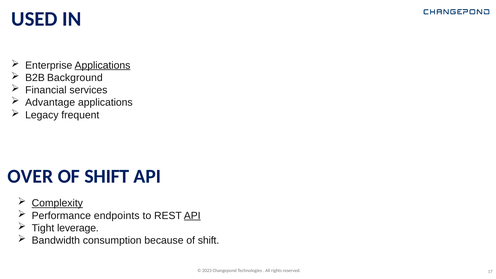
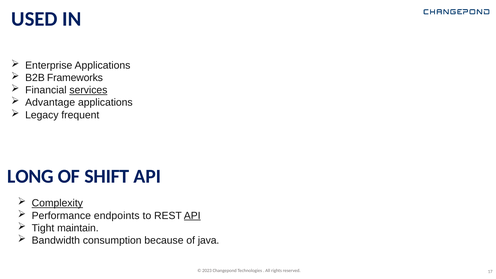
Applications at (102, 65) underline: present -> none
Background: Background -> Frameworks
services underline: none -> present
OVER: OVER -> LONG
leverage: leverage -> maintain
because of shift: shift -> java
